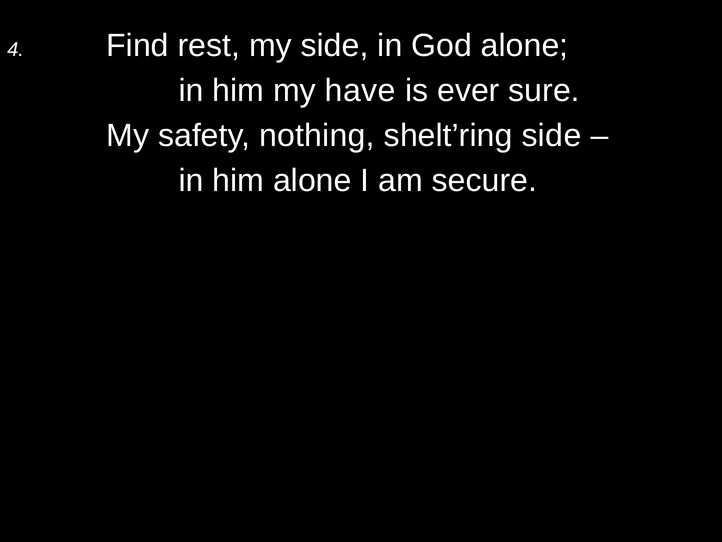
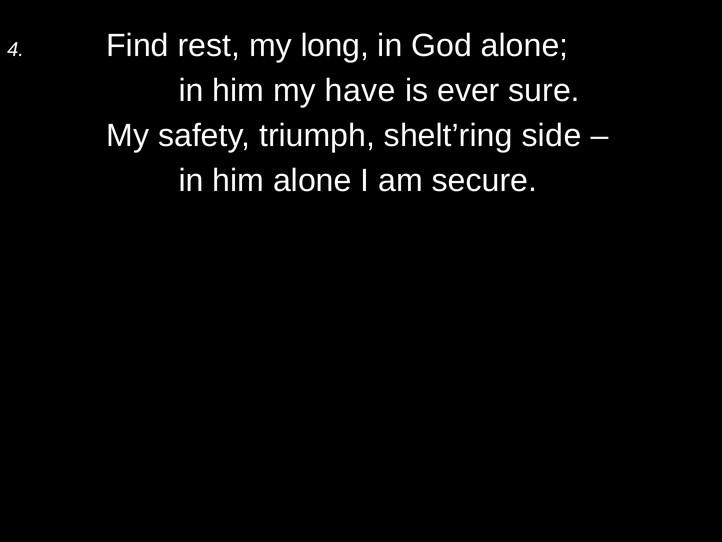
my side: side -> long
nothing: nothing -> triumph
